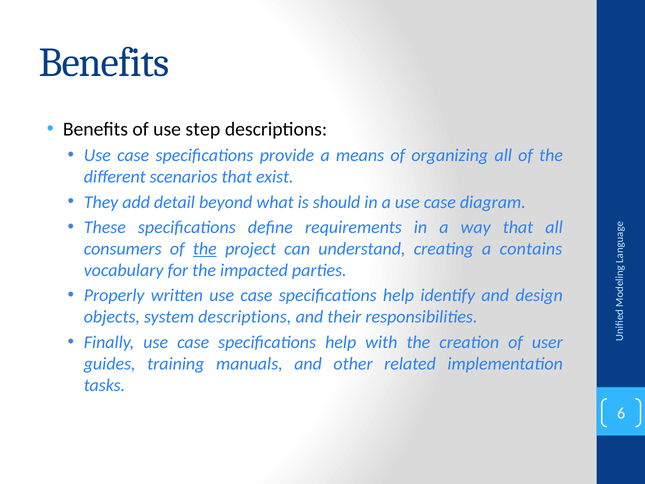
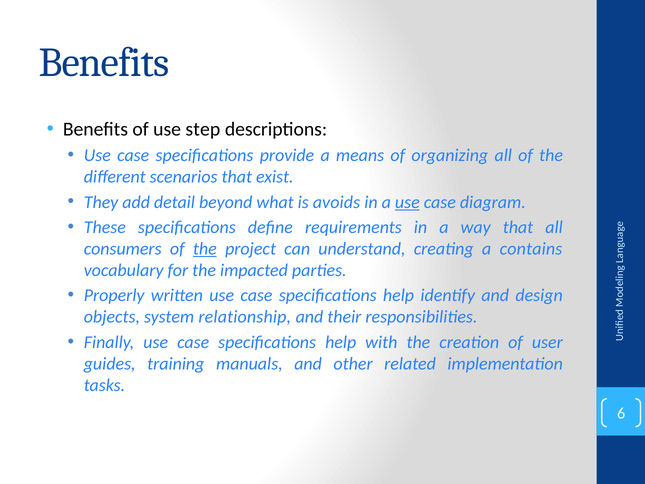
should: should -> avoids
use at (407, 202) underline: none -> present
system descriptions: descriptions -> relationship
